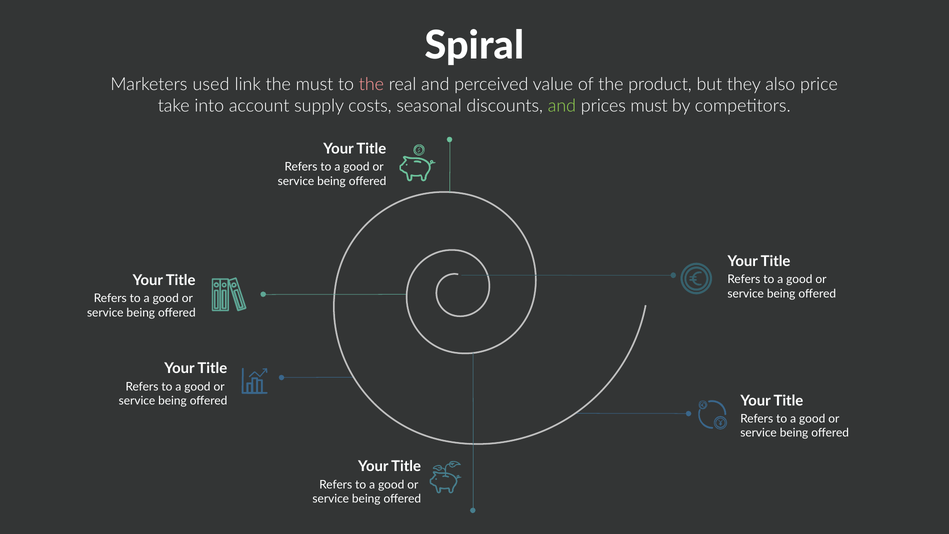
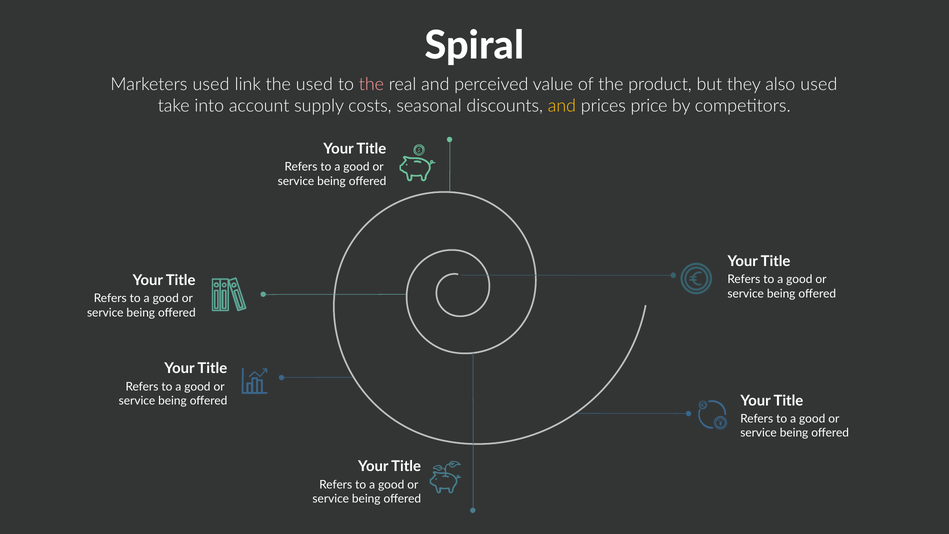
the must: must -> used
also price: price -> used
and at (562, 106) colour: light green -> yellow
prices must: must -> price
